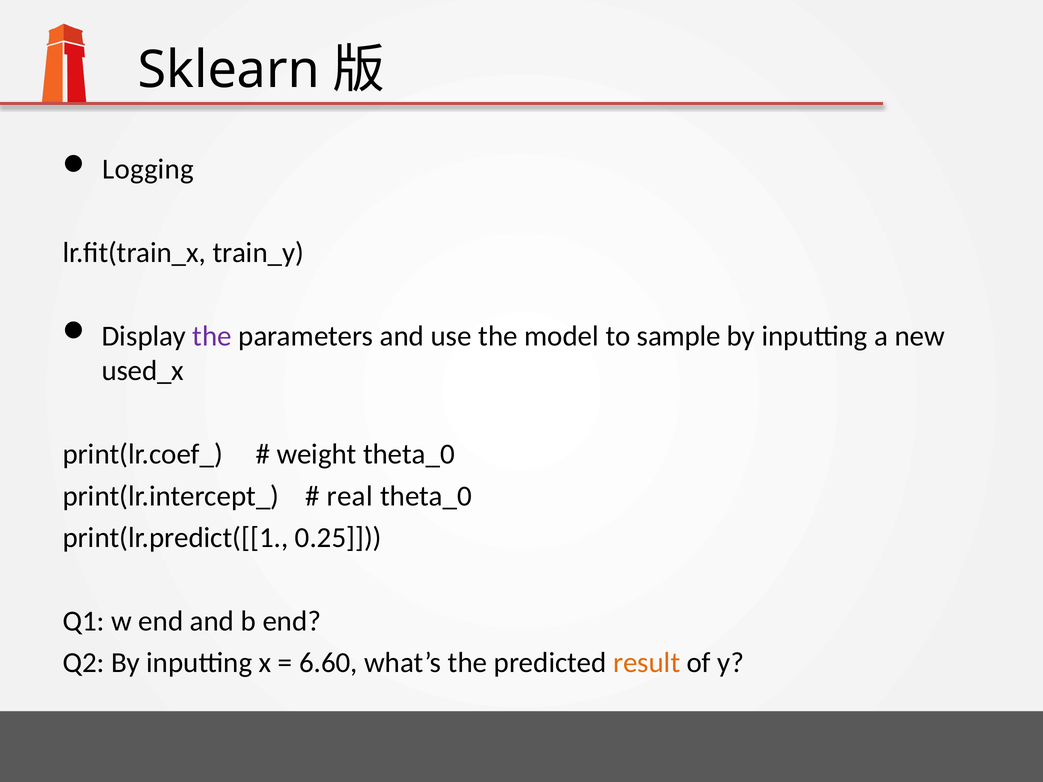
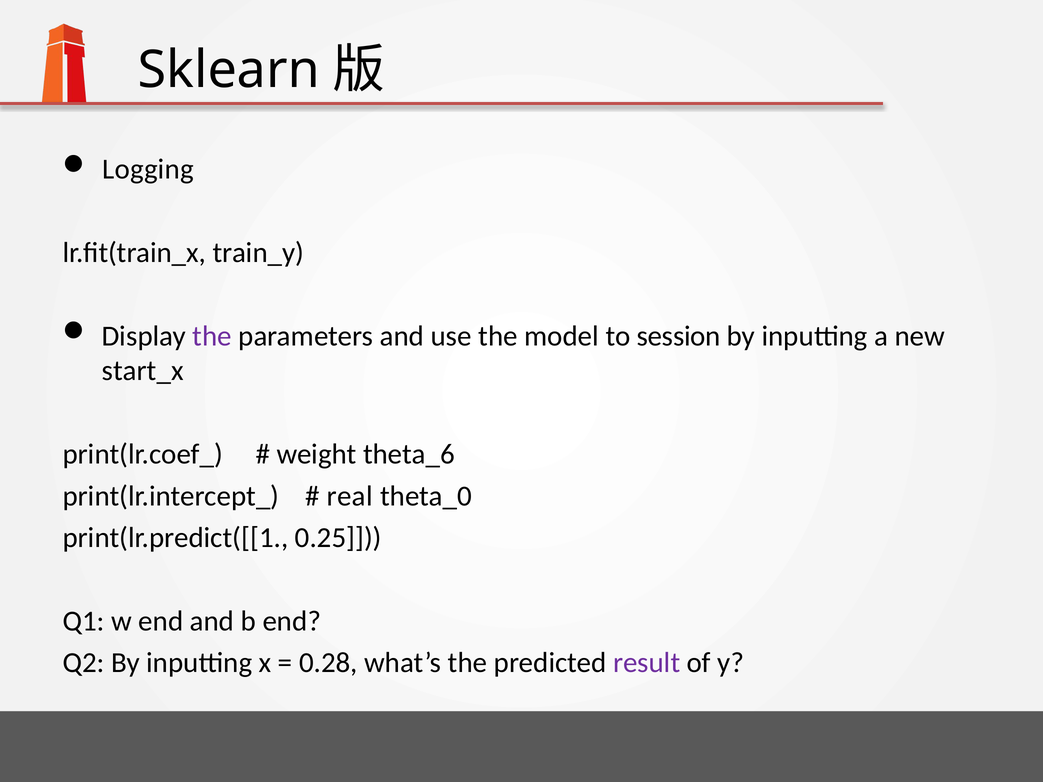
sample: sample -> session
used_x: used_x -> start_x
weight theta_0: theta_0 -> theta_6
6.60: 6.60 -> 0.28
result colour: orange -> purple
